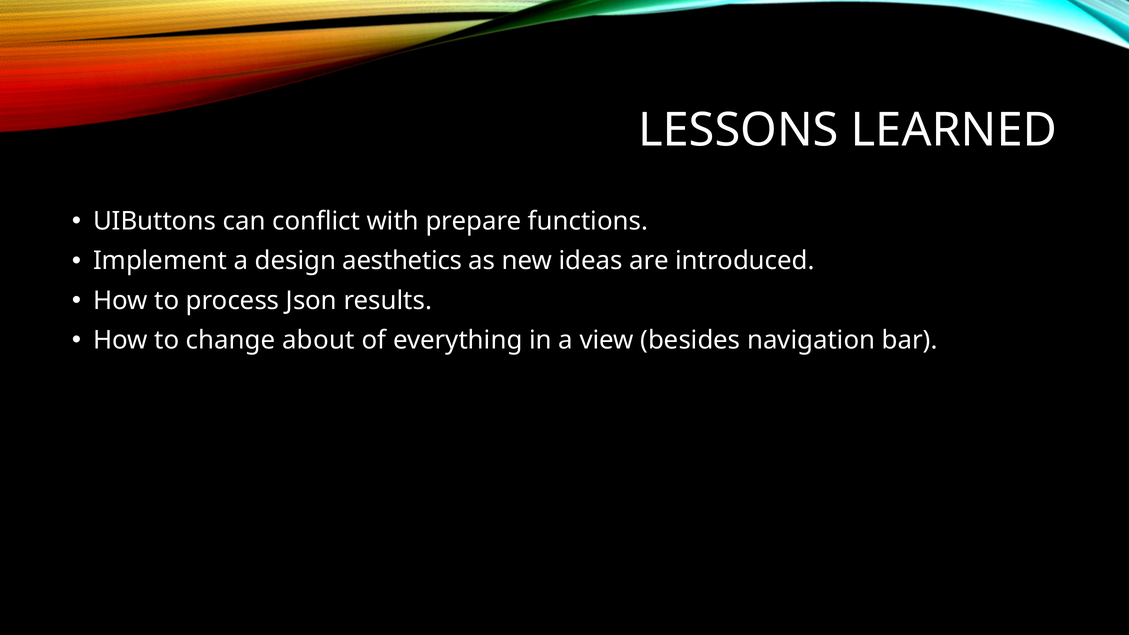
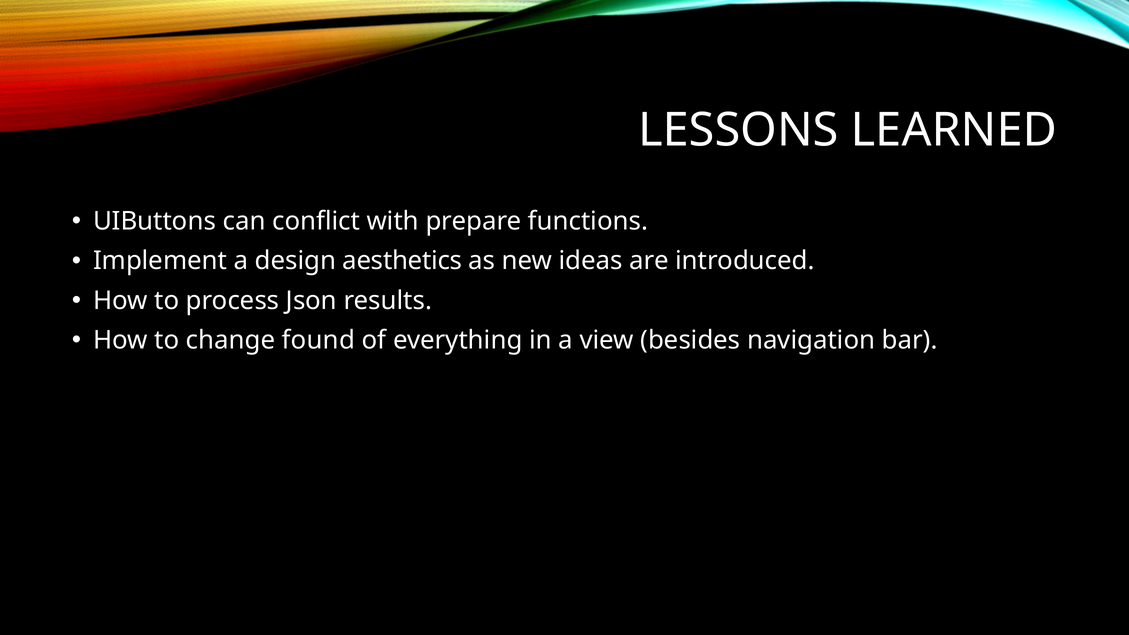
about: about -> found
